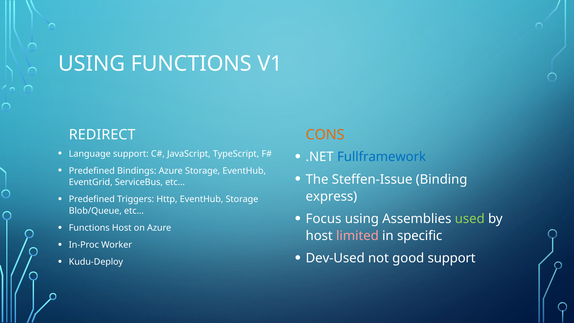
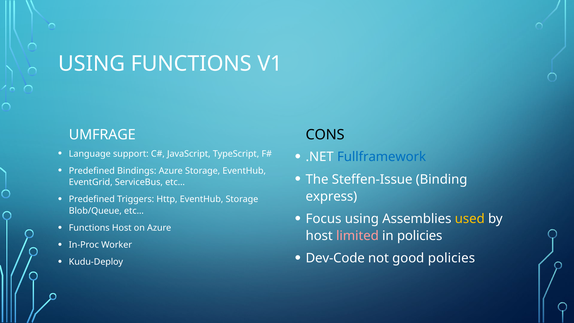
REDIRECT: REDIRECT -> UMFRAGE
CONS colour: orange -> black
used colour: light green -> yellow
in specific: specific -> policies
Dev-Used: Dev-Used -> Dev-Code
good support: support -> policies
